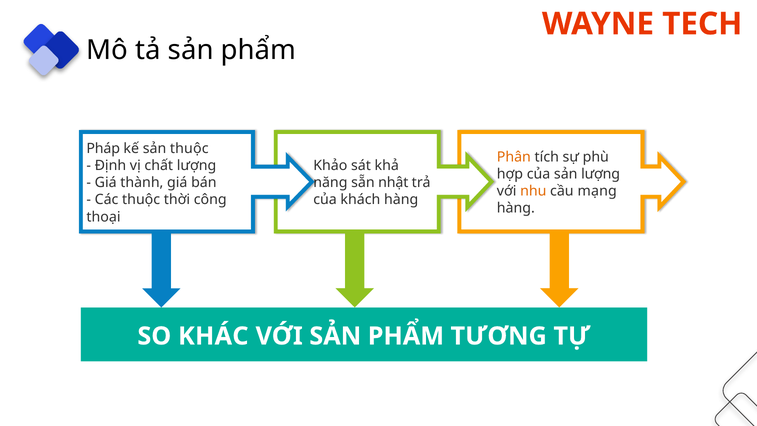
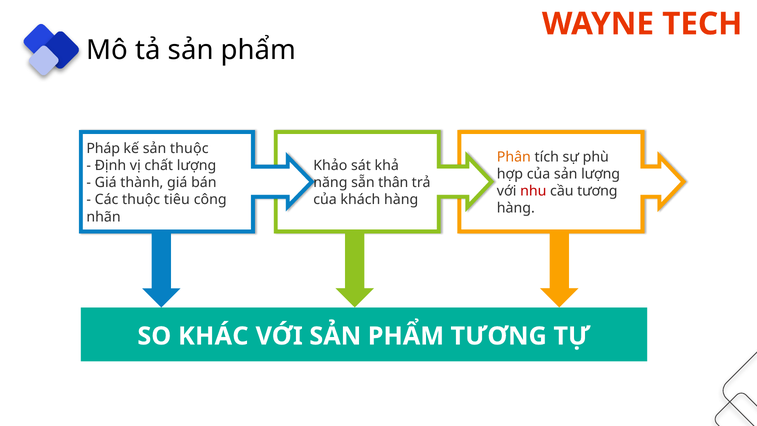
nhật: nhật -> thân
nhu colour: orange -> red
cầu mạng: mạng -> tương
thời: thời -> tiêu
thoại: thoại -> nhãn
